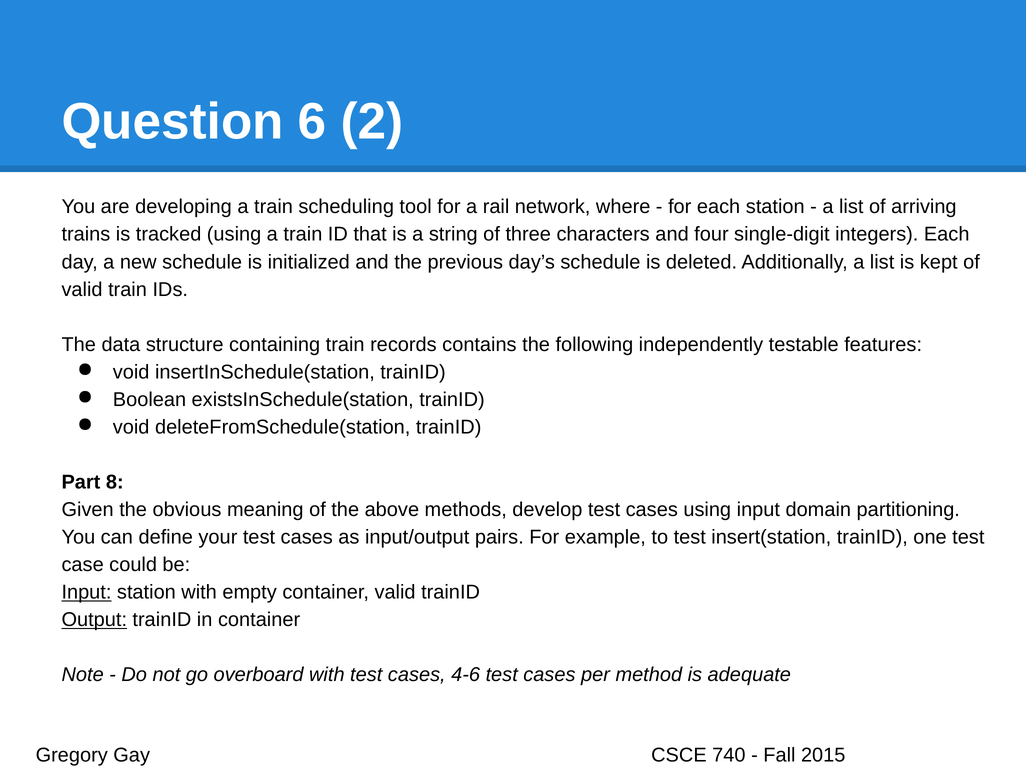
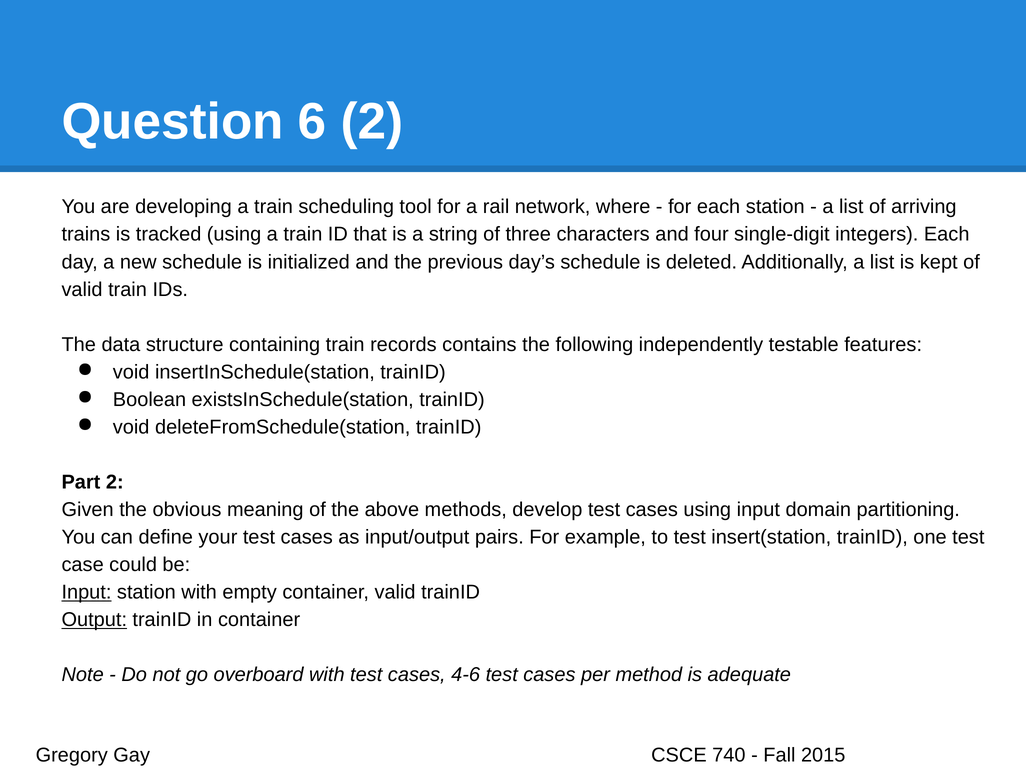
Part 8: 8 -> 2
